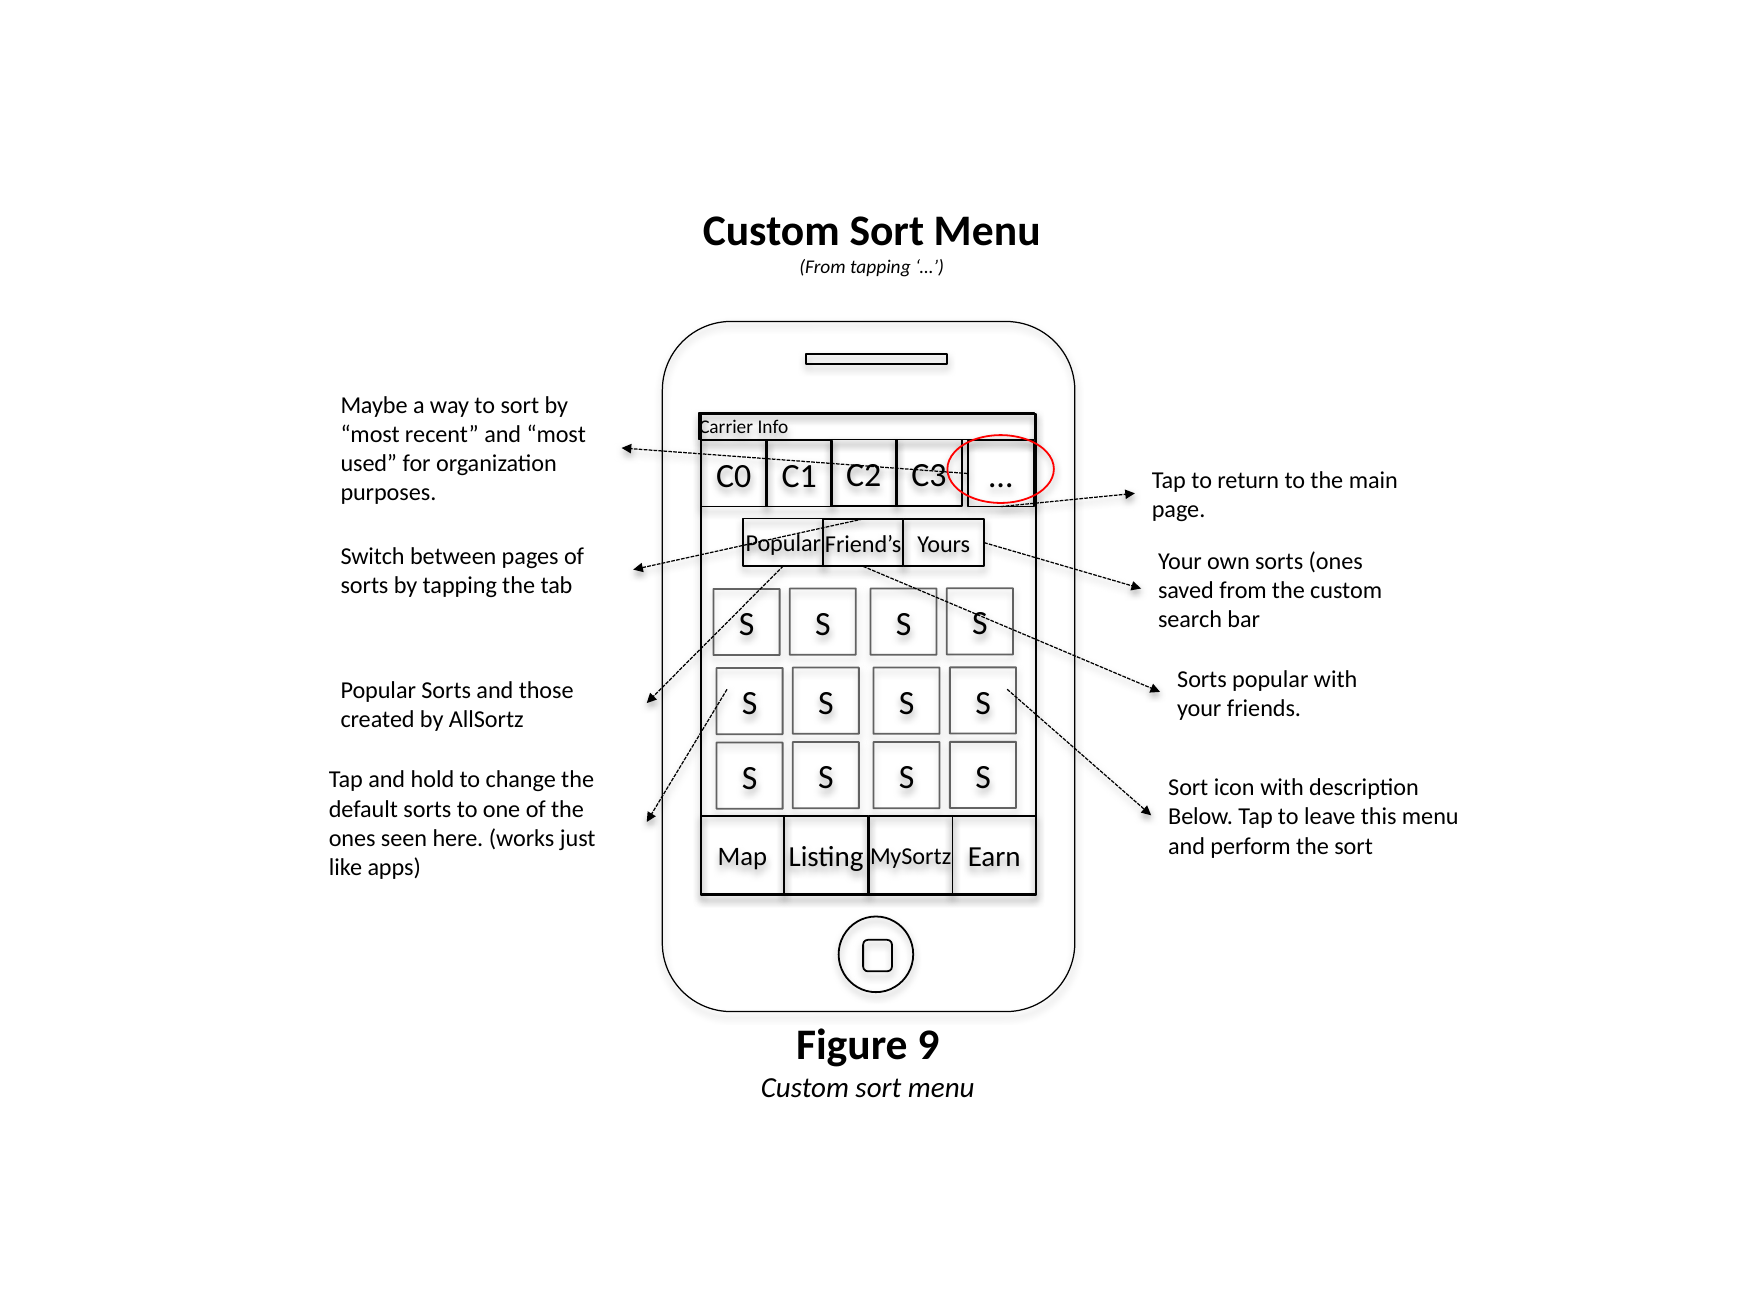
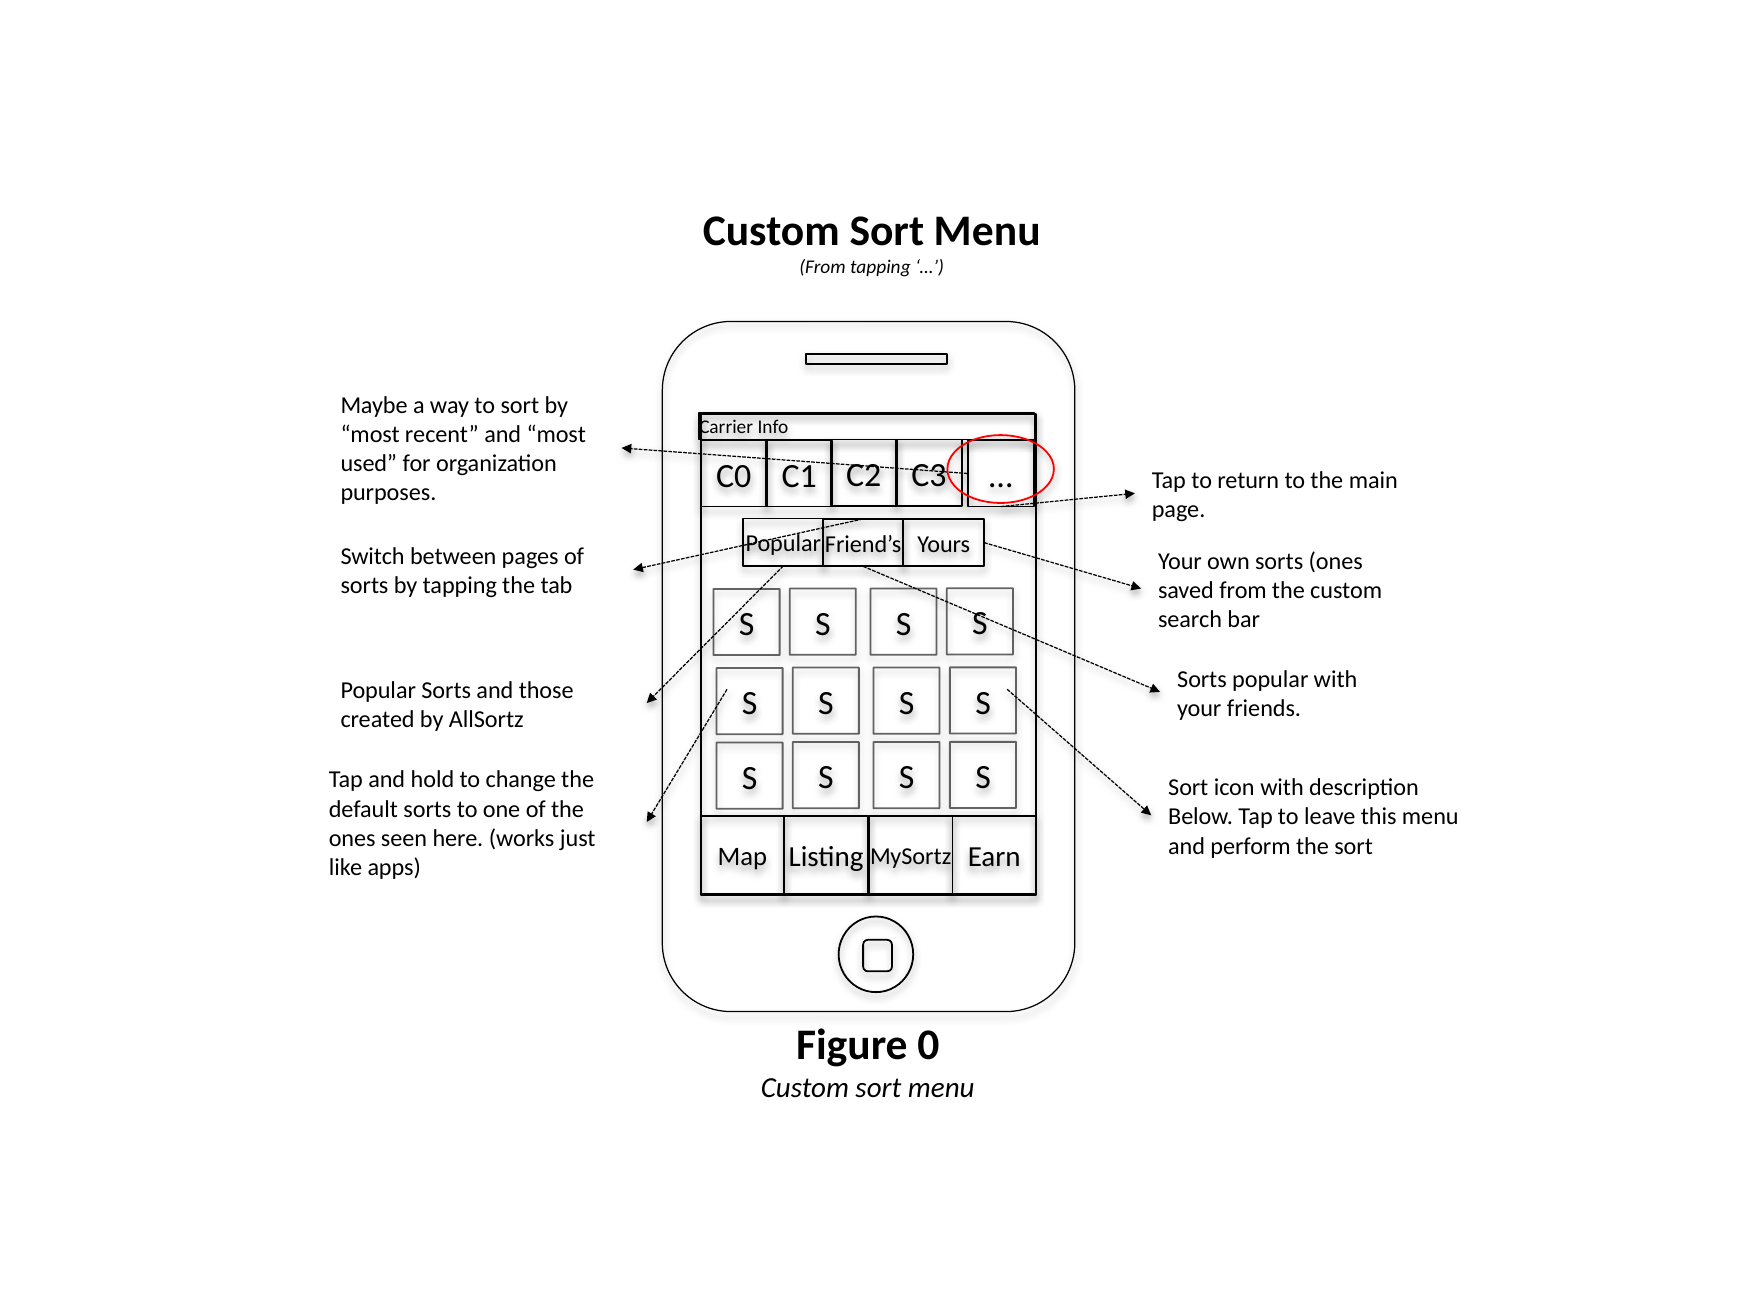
9: 9 -> 0
